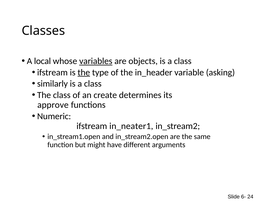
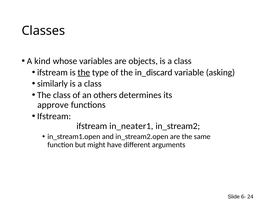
local: local -> kind
variables underline: present -> none
in_header: in_header -> in_discard
create: create -> others
Numeric at (54, 116): Numeric -> Ifstream
